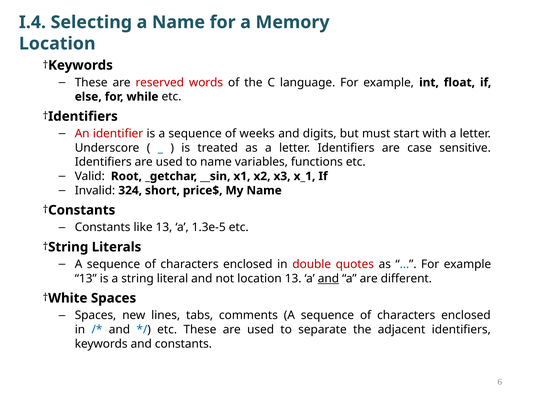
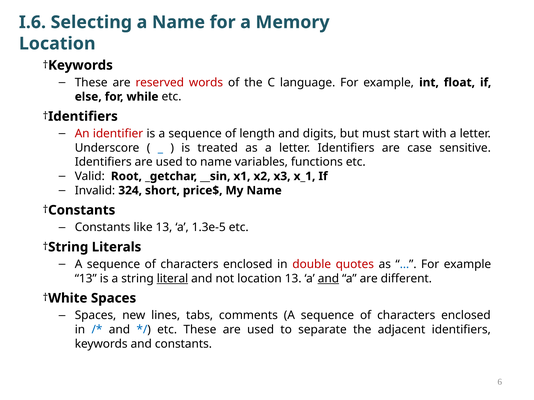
I.4: I.4 -> I.6
weeks: weeks -> length
literal underline: none -> present
